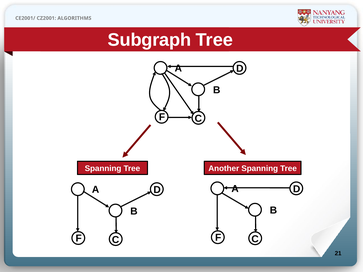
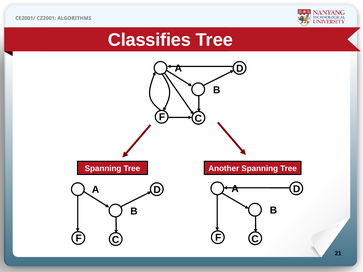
Subgraph: Subgraph -> Classifies
